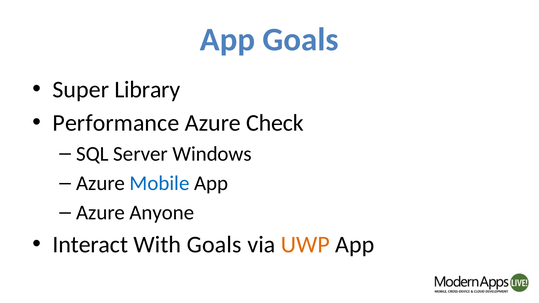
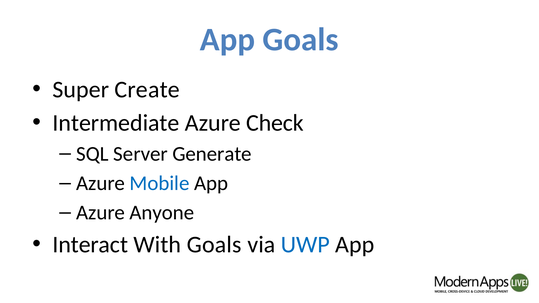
Library: Library -> Create
Performance: Performance -> Intermediate
Windows: Windows -> Generate
UWP colour: orange -> blue
